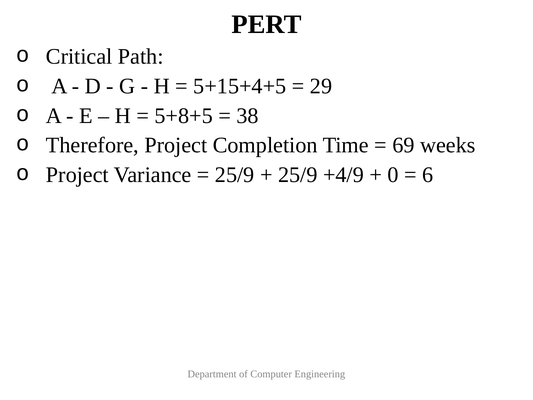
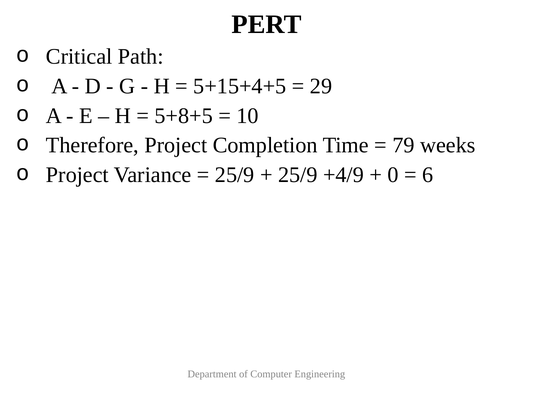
38: 38 -> 10
69: 69 -> 79
